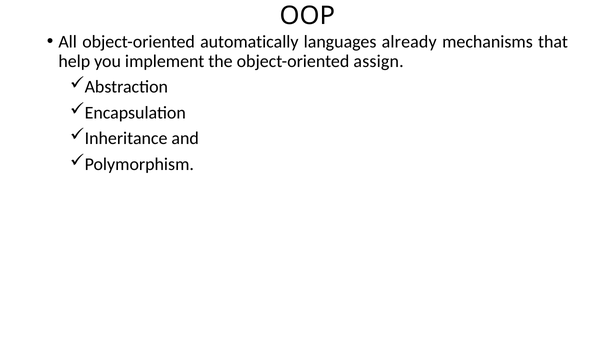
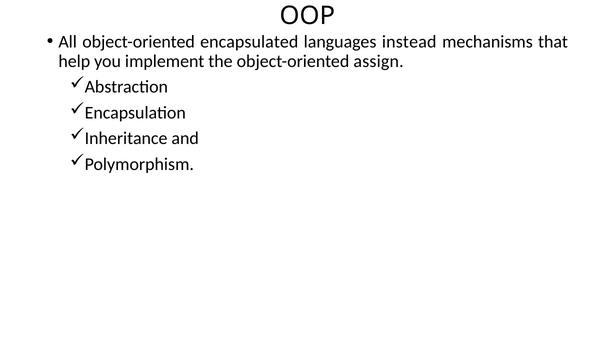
automatically: automatically -> encapsulated
already: already -> instead
